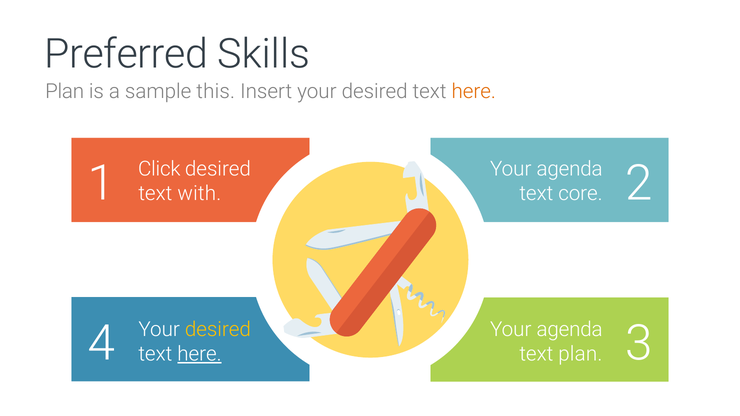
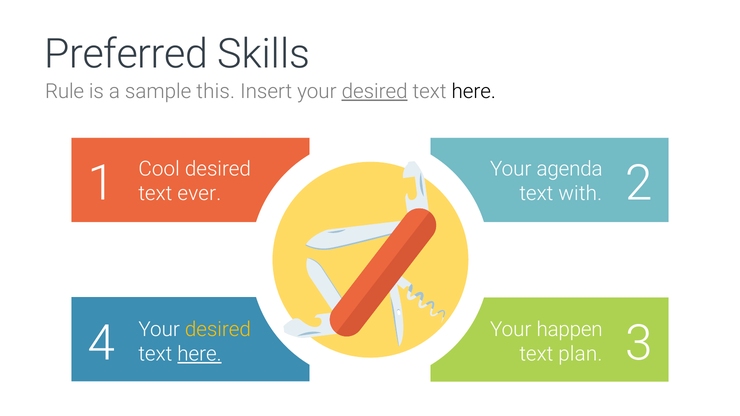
Plan at (65, 92): Plan -> Rule
desired at (375, 92) underline: none -> present
here at (474, 92) colour: orange -> black
Click: Click -> Cool
with: with -> ever
core: core -> with
agenda at (570, 329): agenda -> happen
